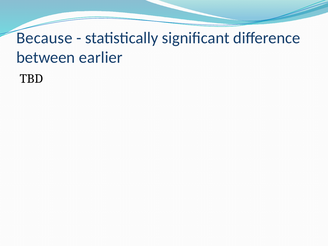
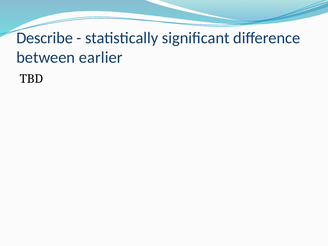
Because: Because -> Describe
